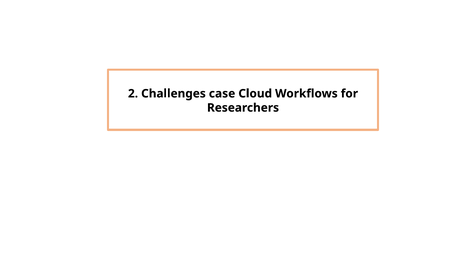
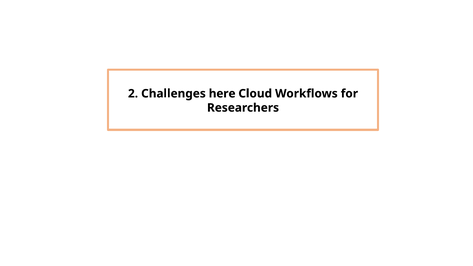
case: case -> here
